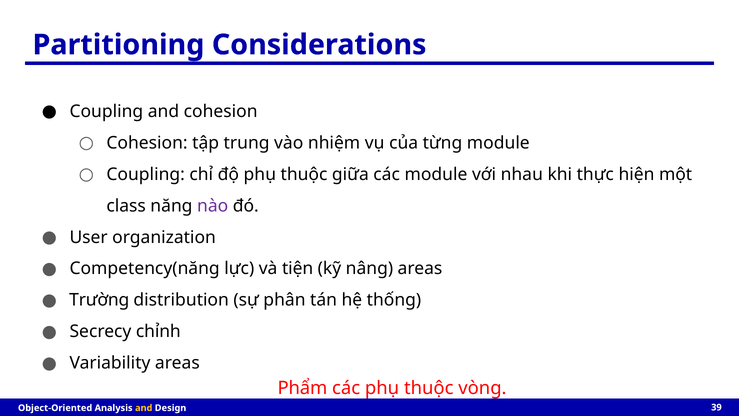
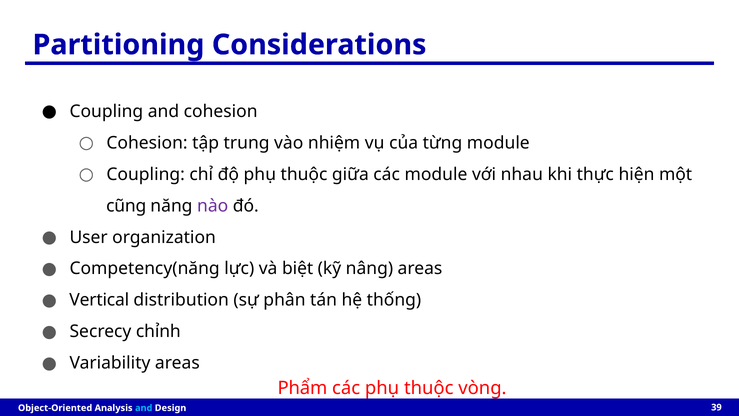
class: class -> cũng
tiện: tiện -> biệt
Trường: Trường -> Vertical
and at (144, 408) colour: yellow -> light blue
